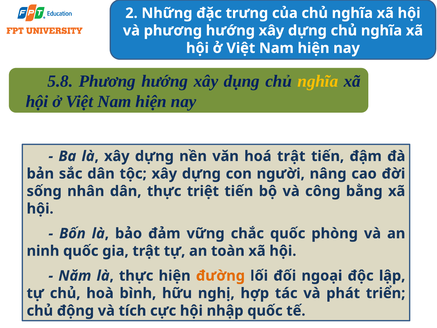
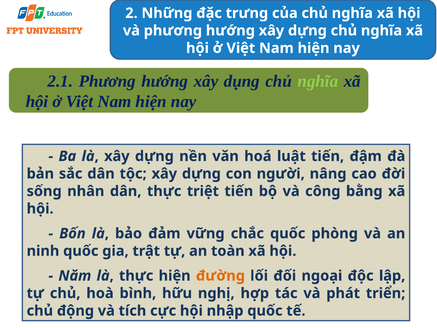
5.8: 5.8 -> 2.1
nghĩa at (318, 81) colour: yellow -> light green
trật at (291, 156): trật -> luật
